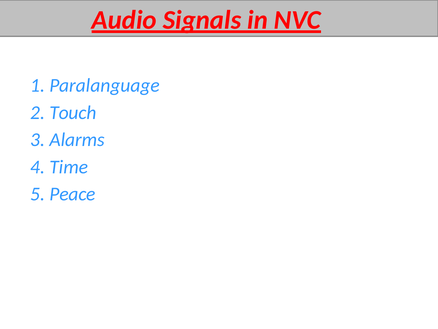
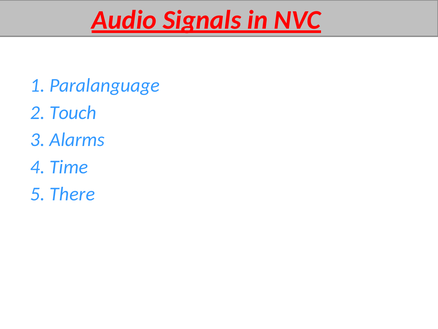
Peace: Peace -> There
